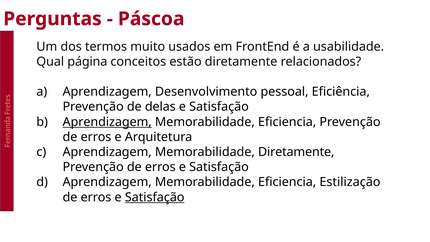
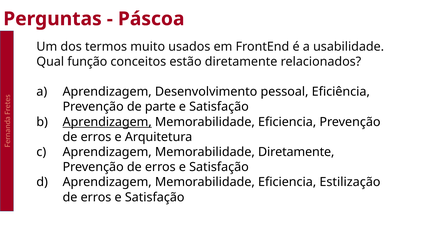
página: página -> função
delas: delas -> parte
Satisfação at (155, 197) underline: present -> none
